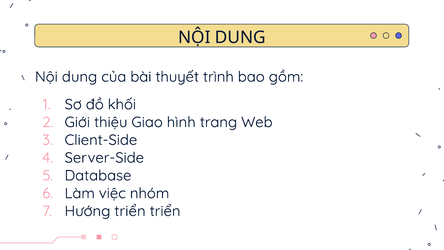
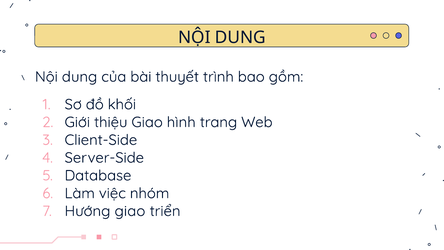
Hướng triển: triển -> giao
